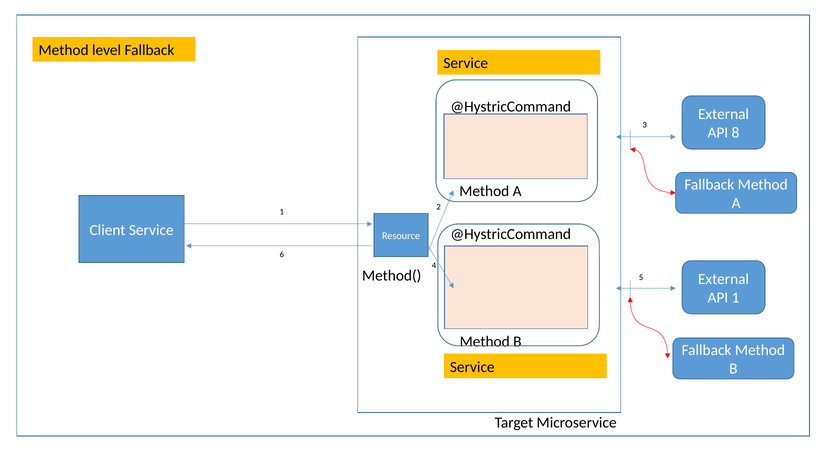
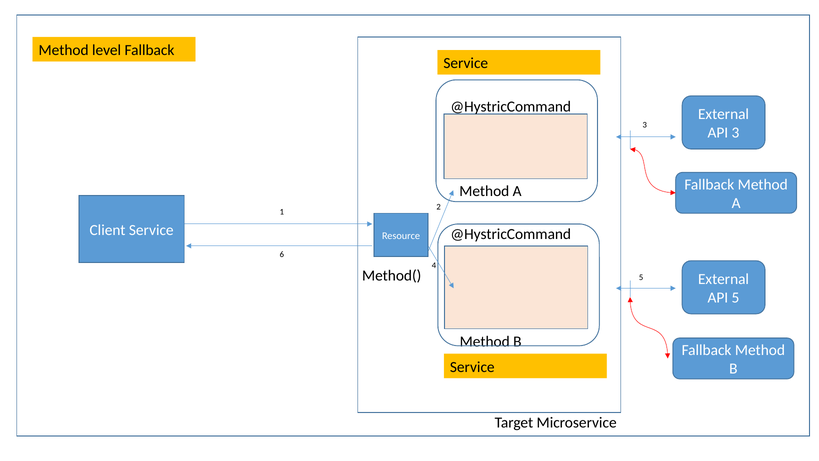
API 8: 8 -> 3
API 1: 1 -> 5
